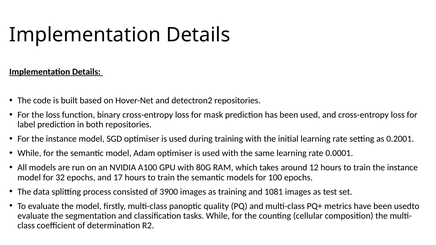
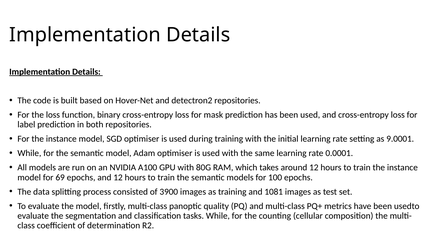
0.2001: 0.2001 -> 9.0001
32: 32 -> 69
and 17: 17 -> 12
